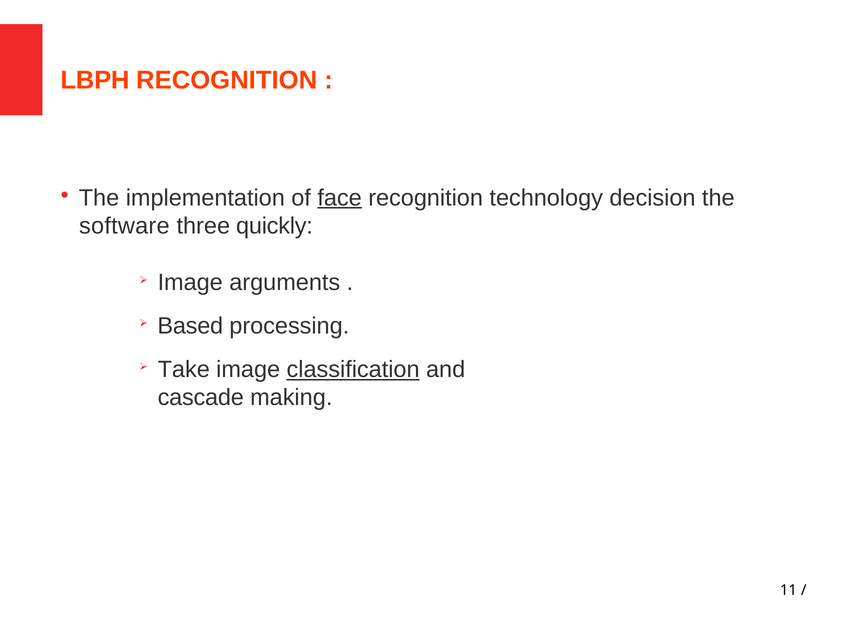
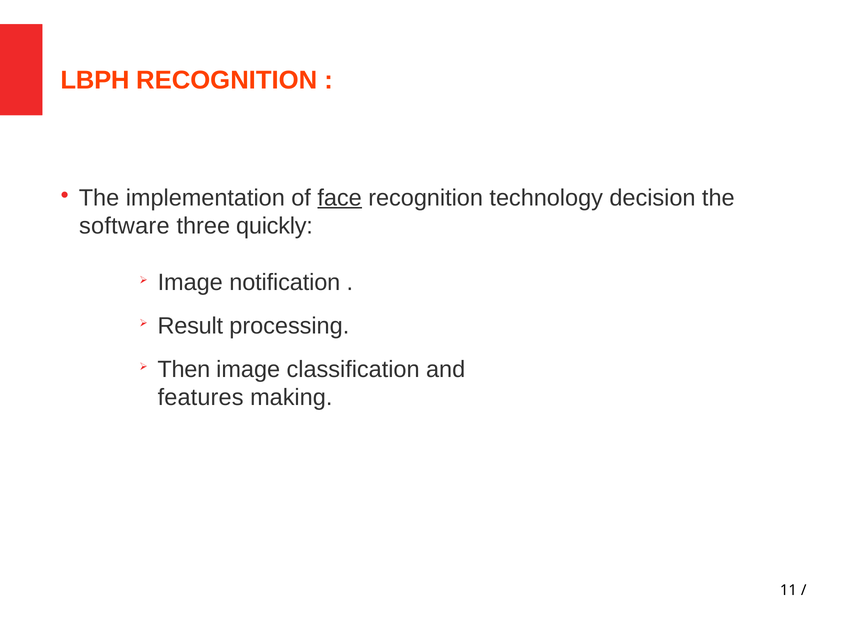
arguments: arguments -> notification
Based: Based -> Result
Take: Take -> Then
classification underline: present -> none
cascade: cascade -> features
